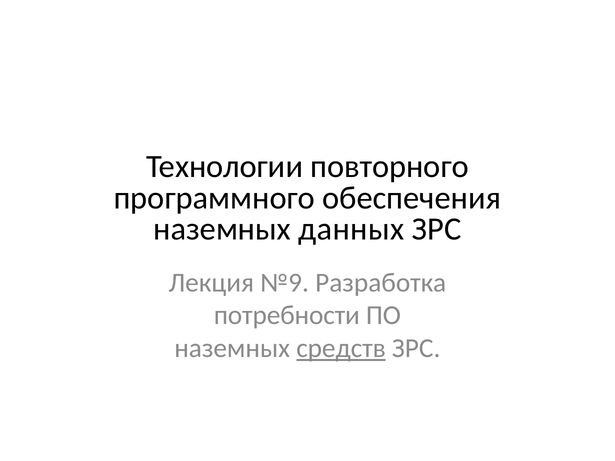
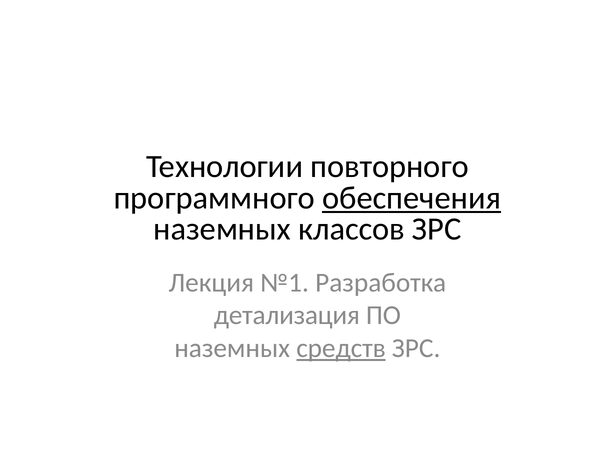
обеспечения underline: none -> present
данных: данных -> классов
№9: №9 -> №1
потребности: потребности -> детализация
